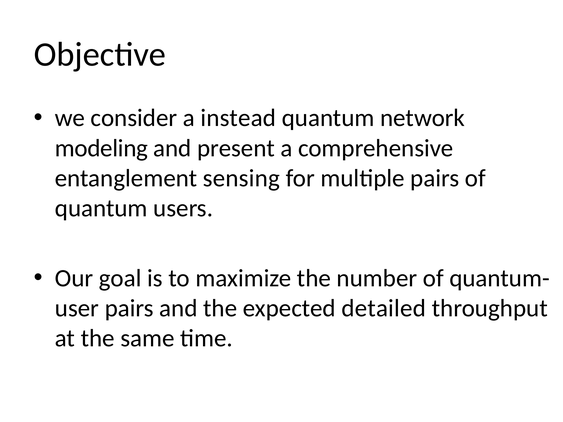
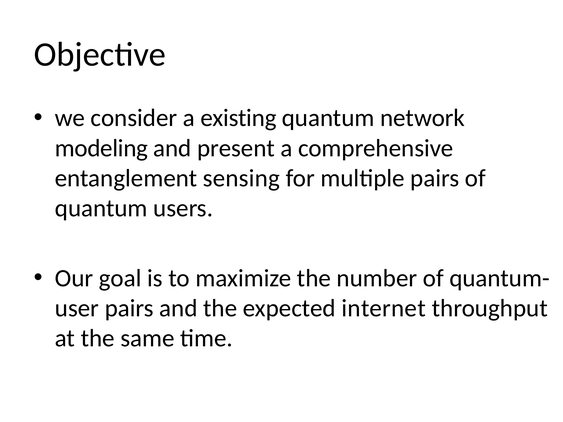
instead: instead -> existing
detailed: detailed -> internet
